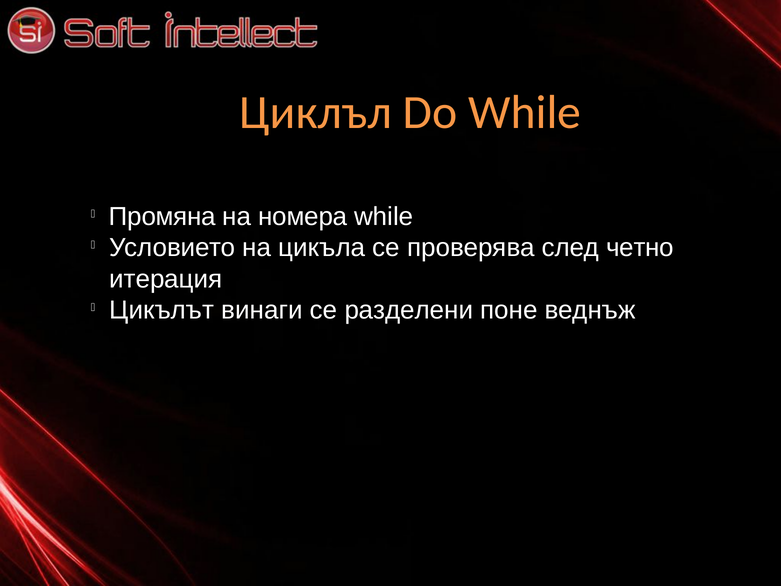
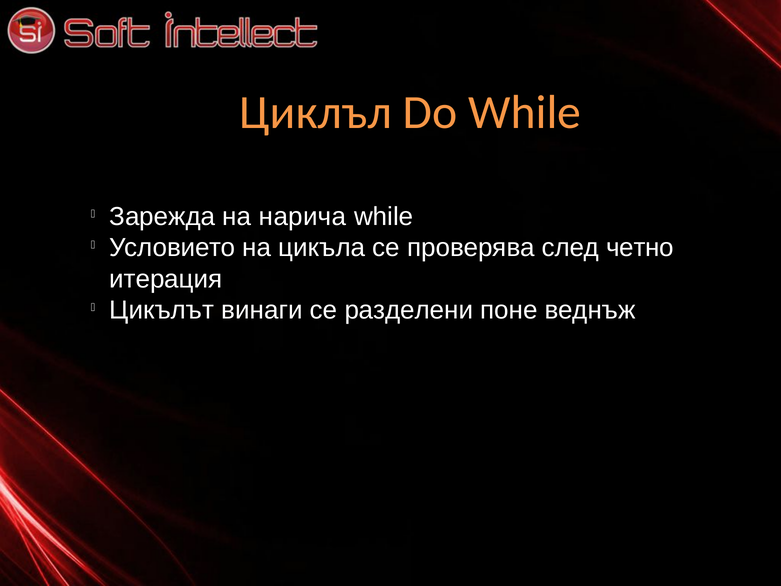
Промяна: Промяна -> Зарежда
номера: номера -> нарича
